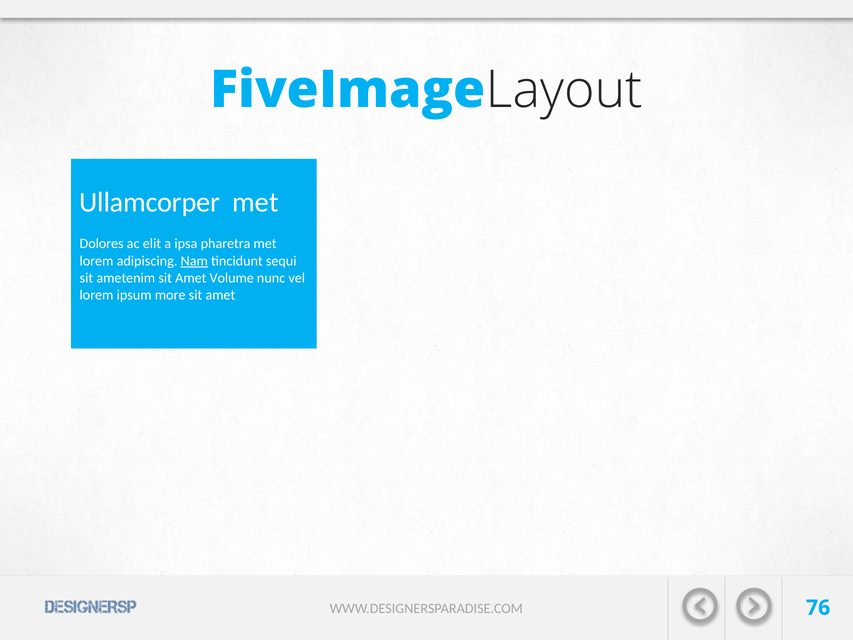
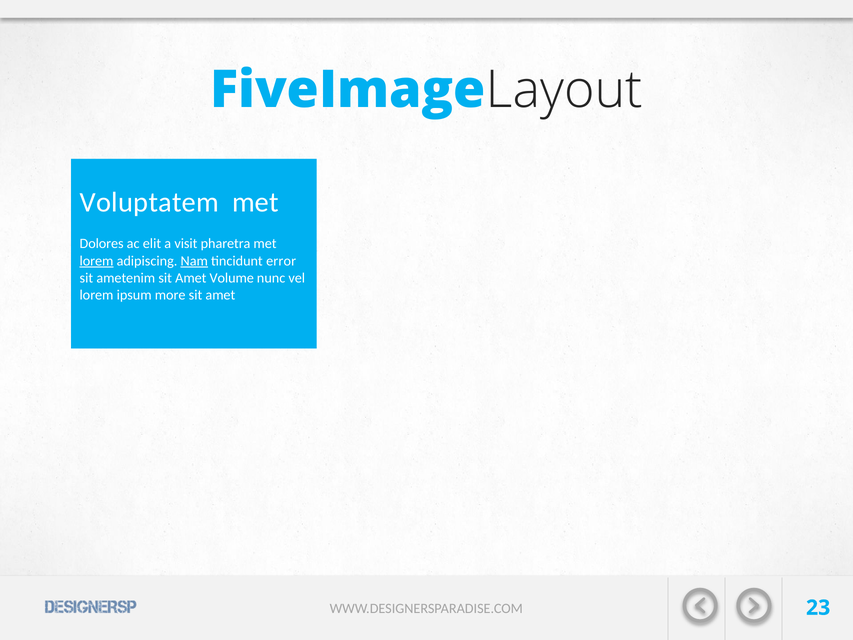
Ullamcorper: Ullamcorper -> Voluptatem
ipsa: ipsa -> visit
lorem at (97, 261) underline: none -> present
sequi: sequi -> error
76: 76 -> 23
